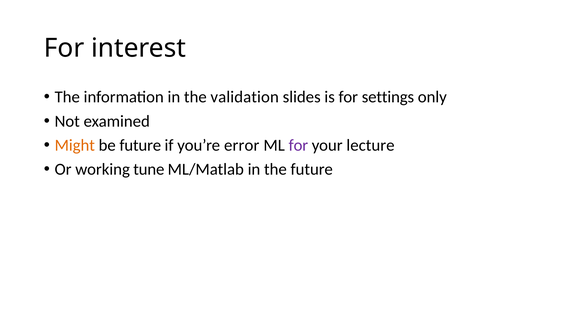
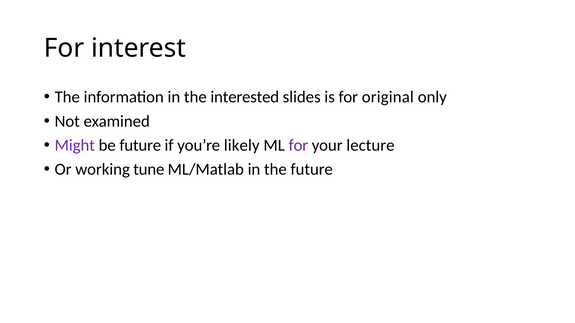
validation: validation -> interested
settings: settings -> original
Might colour: orange -> purple
error: error -> likely
